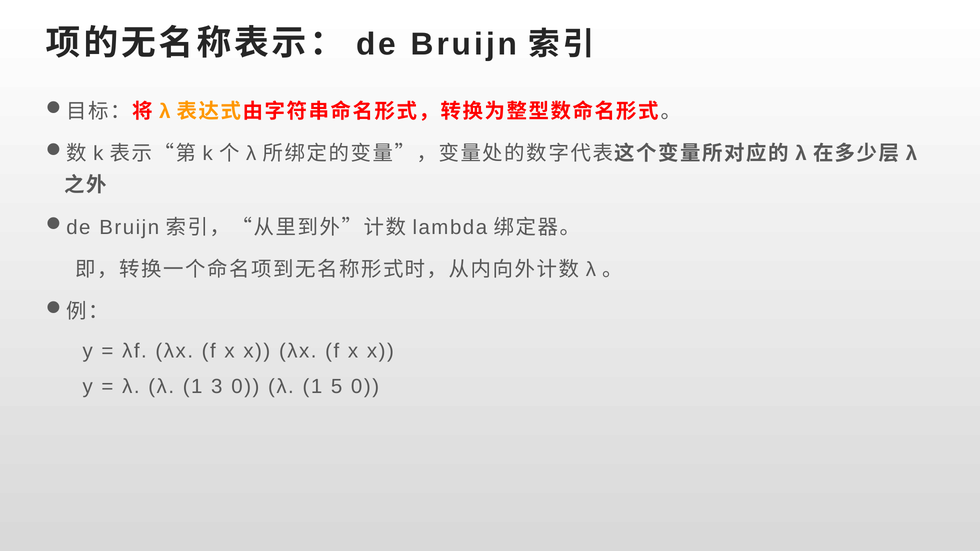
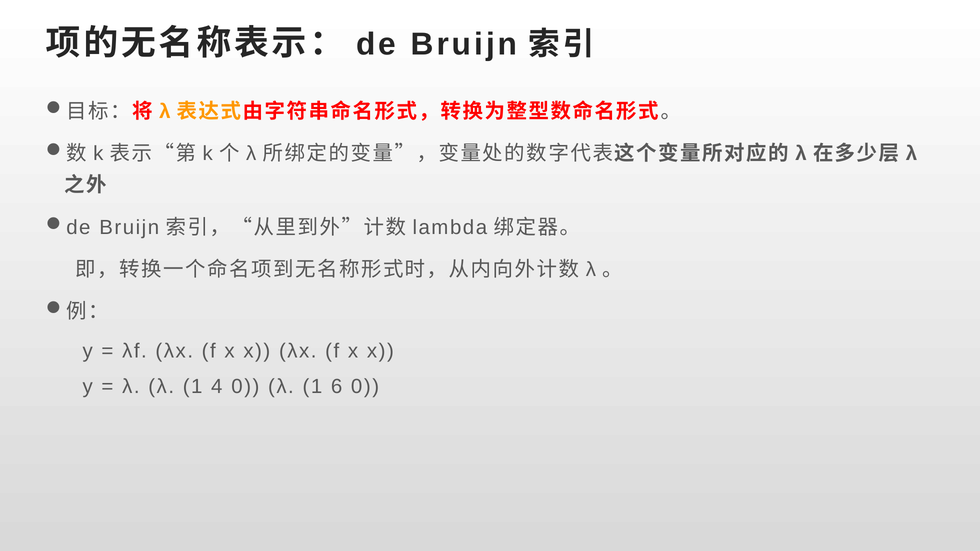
3: 3 -> 4
5: 5 -> 6
